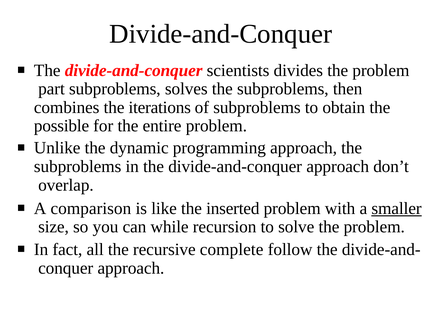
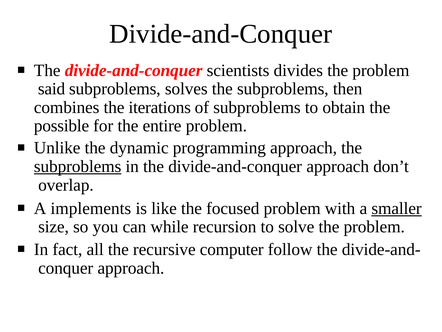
part: part -> said
subproblems at (78, 166) underline: none -> present
comparison: comparison -> implements
inserted: inserted -> focused
complete: complete -> computer
